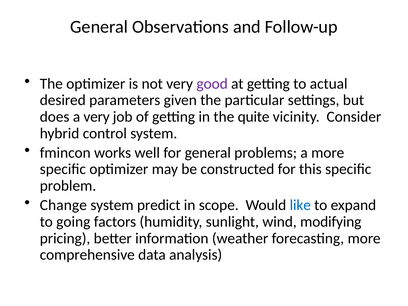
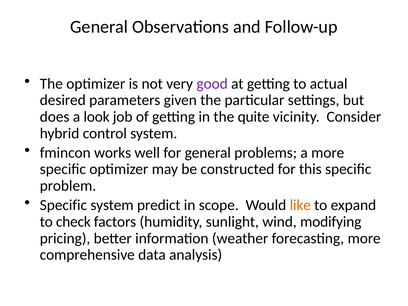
a very: very -> look
Change at (63, 205): Change -> Specific
like colour: blue -> orange
going: going -> check
